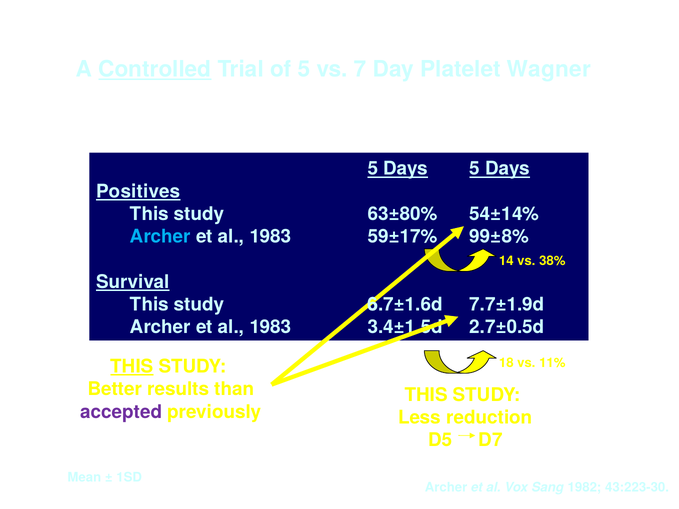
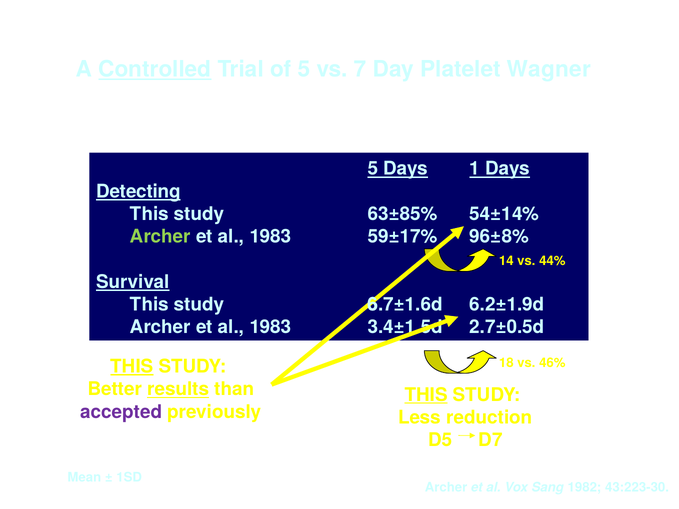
Days 5: 5 -> 1
Positives: Positives -> Detecting
63±80%: 63±80% -> 63±85%
Archer at (160, 237) colour: light blue -> light green
99±8%: 99±8% -> 96±8%
38%: 38% -> 44%
7.7±1.9d: 7.7±1.9d -> 6.2±1.9d
11%: 11% -> 46%
results underline: none -> present
THIS at (426, 395) underline: none -> present
